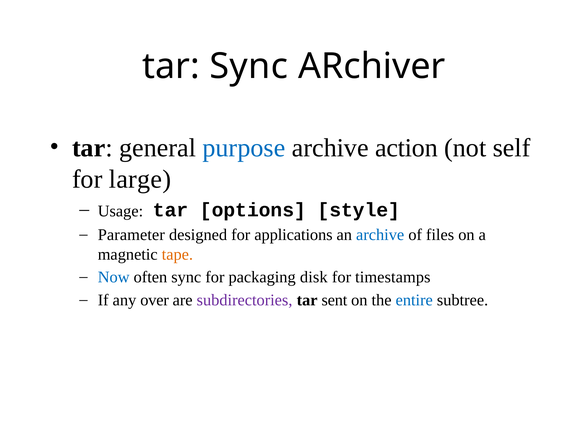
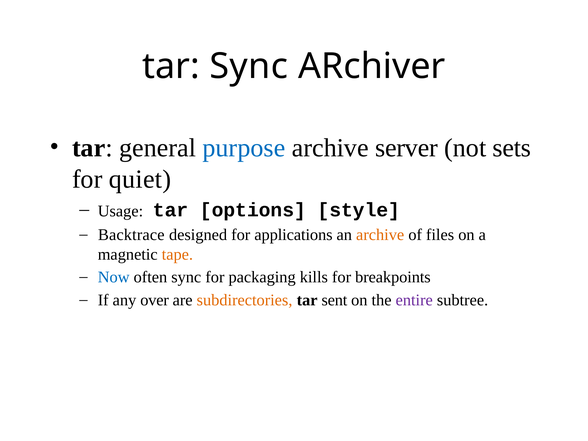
action: action -> server
self: self -> sets
large: large -> quiet
Parameter: Parameter -> Backtrace
archive at (380, 235) colour: blue -> orange
disk: disk -> kills
timestamps: timestamps -> breakpoints
subdirectories colour: purple -> orange
entire colour: blue -> purple
